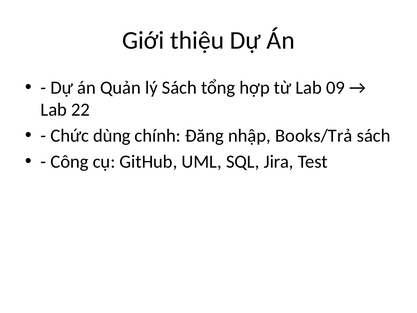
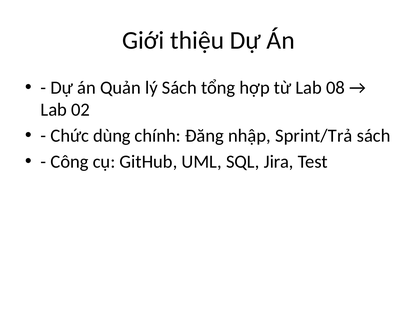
09: 09 -> 08
22: 22 -> 02
Books/Trả: Books/Trả -> Sprint/Trả
